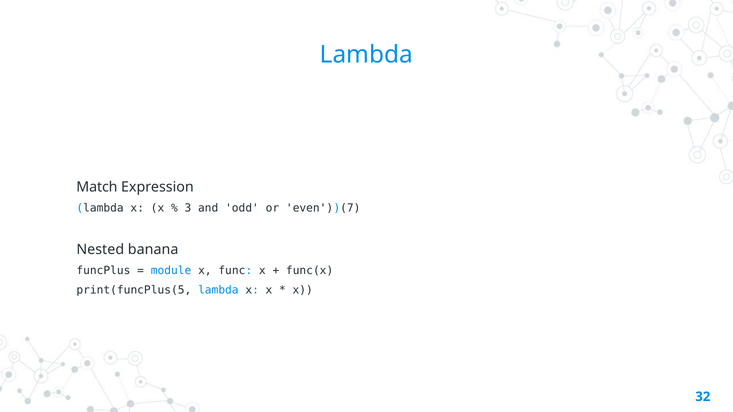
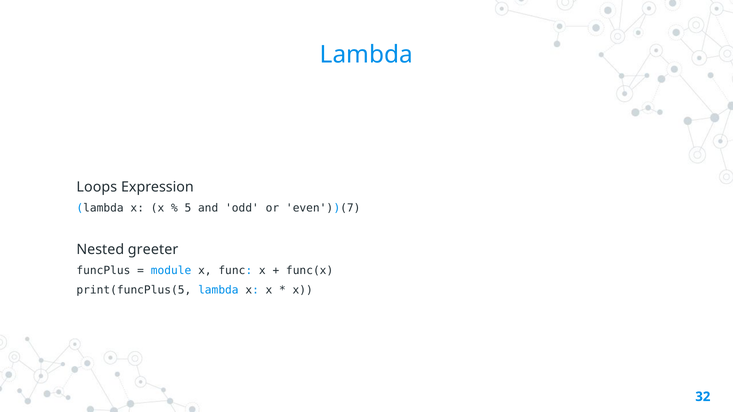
Match: Match -> Loops
3: 3 -> 5
banana: banana -> greeter
